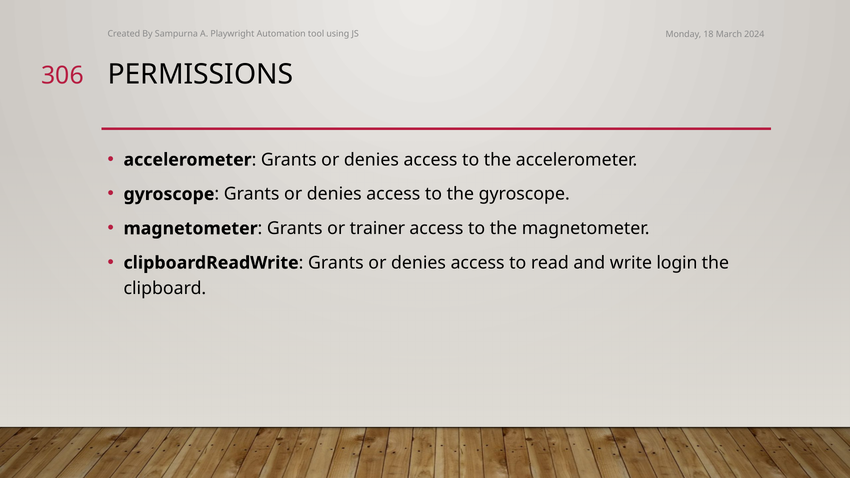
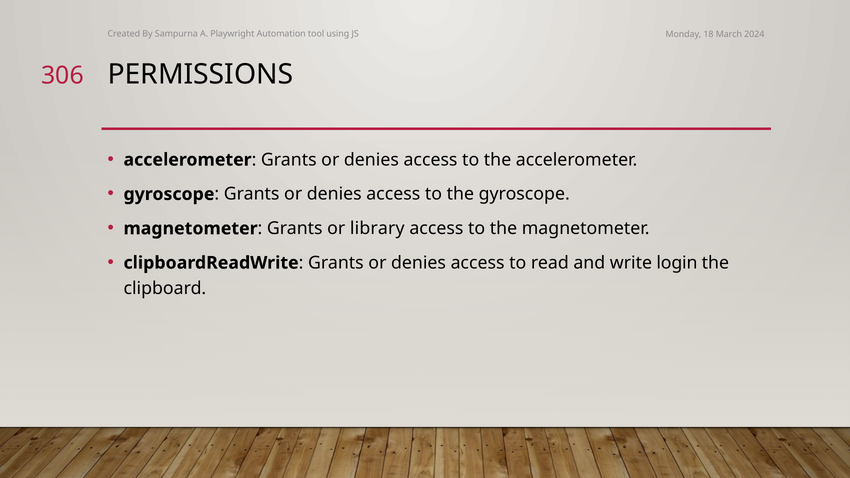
trainer: trainer -> library
